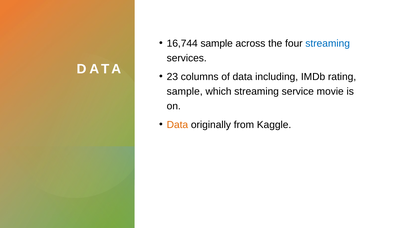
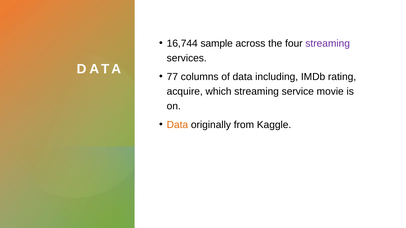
streaming at (328, 43) colour: blue -> purple
23: 23 -> 77
sample at (185, 92): sample -> acquire
